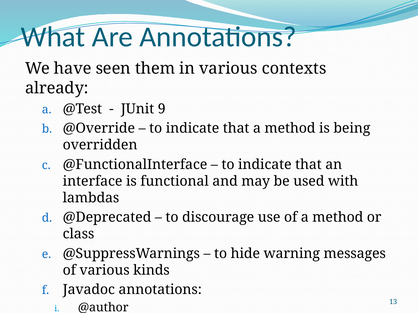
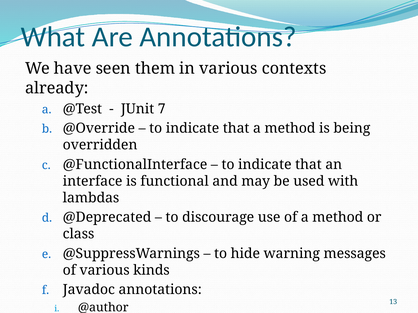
9: 9 -> 7
